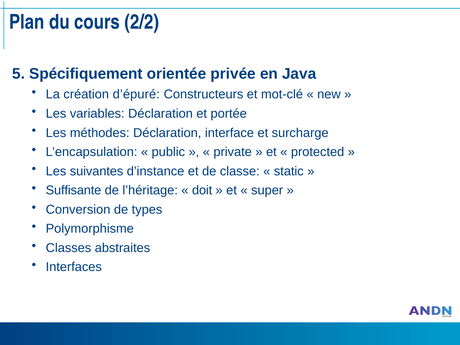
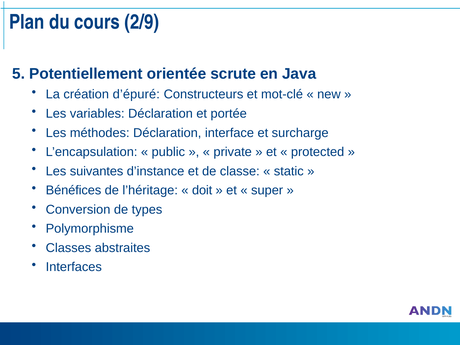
2/2: 2/2 -> 2/9
Spécifiquement: Spécifiquement -> Potentiellement
privée: privée -> scrute
Suffisante: Suffisante -> Bénéfices
